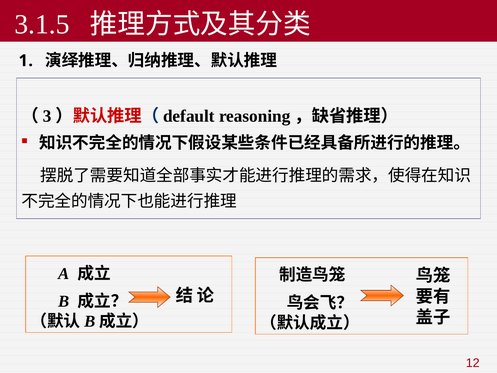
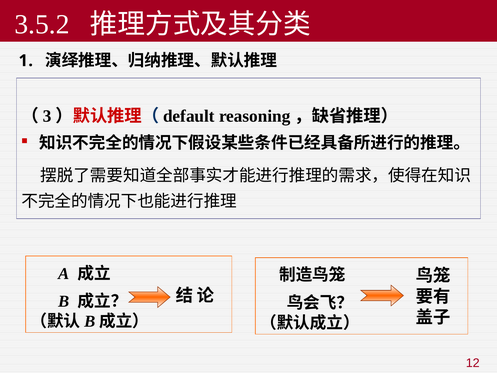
3.1.5: 3.1.5 -> 3.5.2
